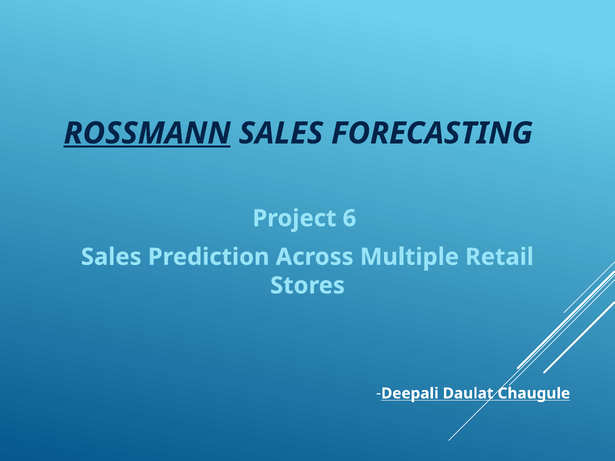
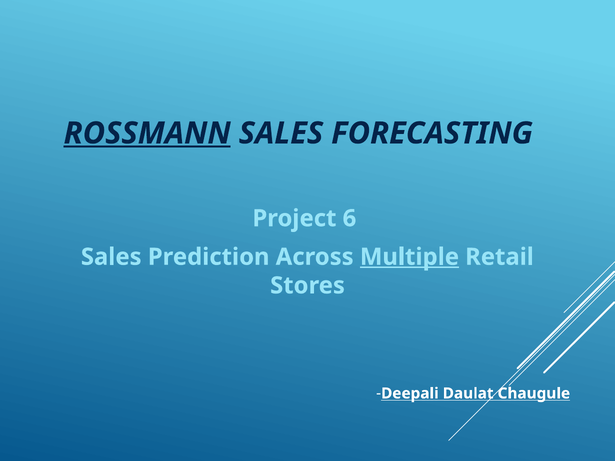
Multiple underline: none -> present
